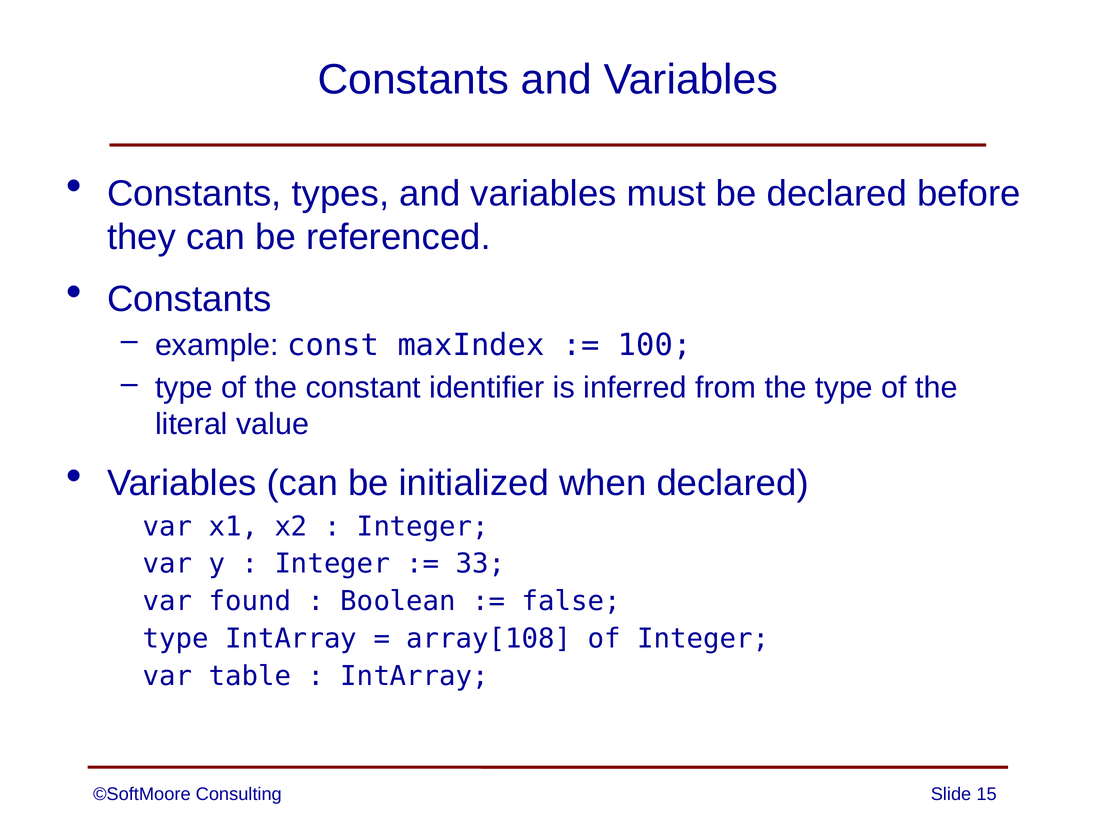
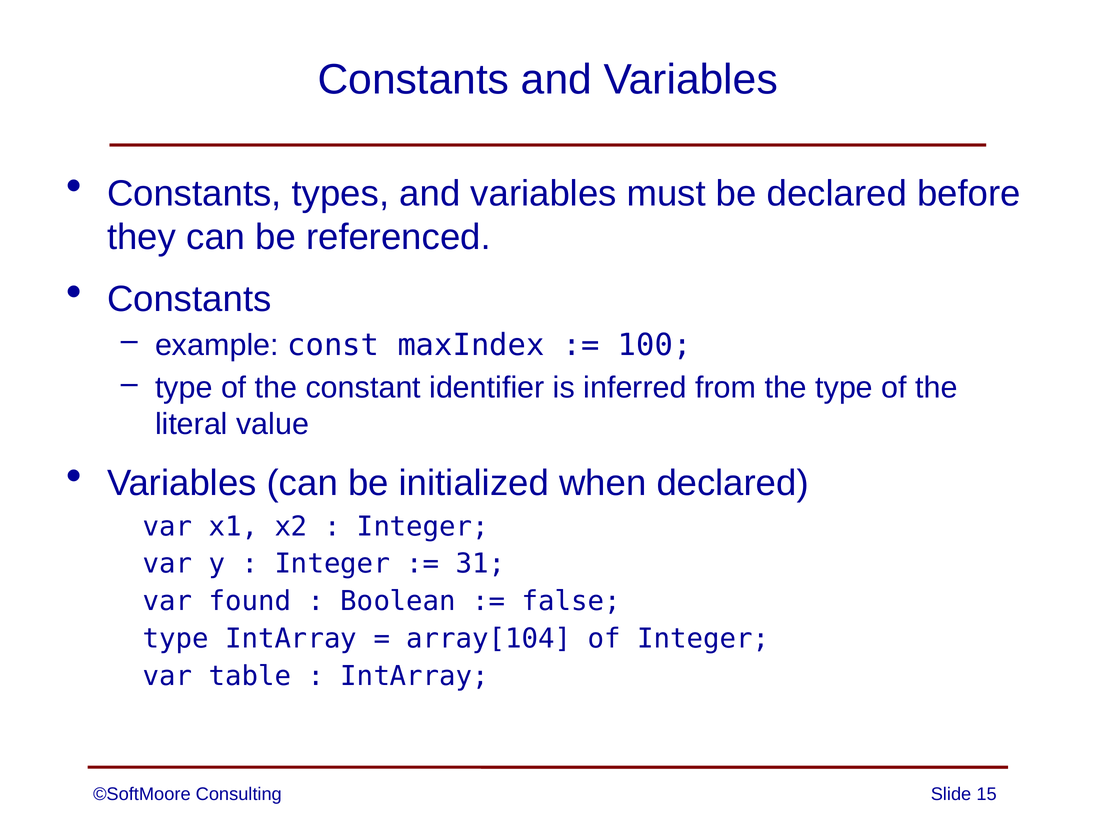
33: 33 -> 31
array[108: array[108 -> array[104
